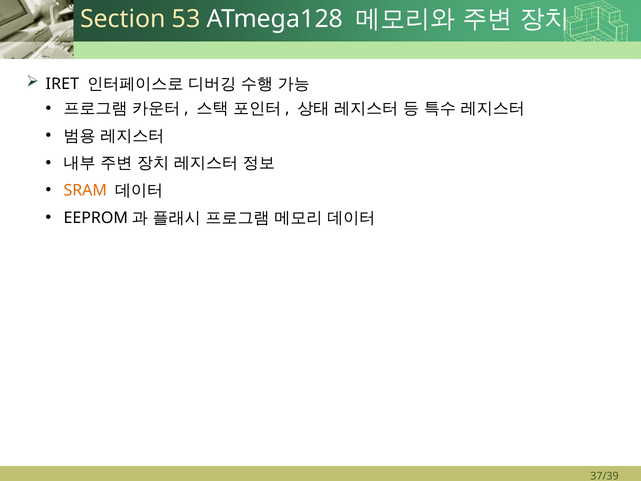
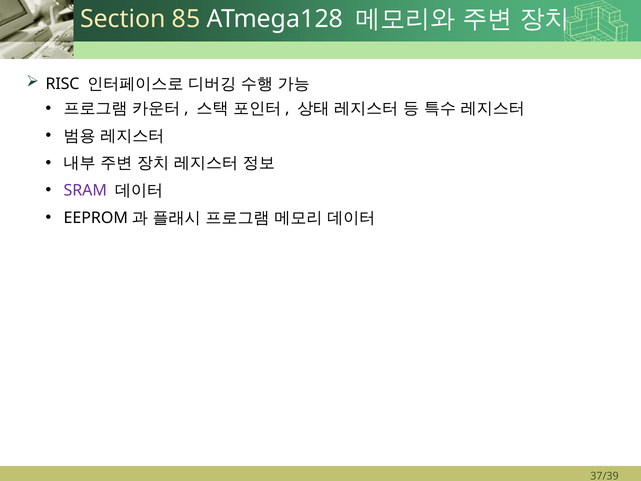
53: 53 -> 85
IRET: IRET -> RISC
SRAM colour: orange -> purple
